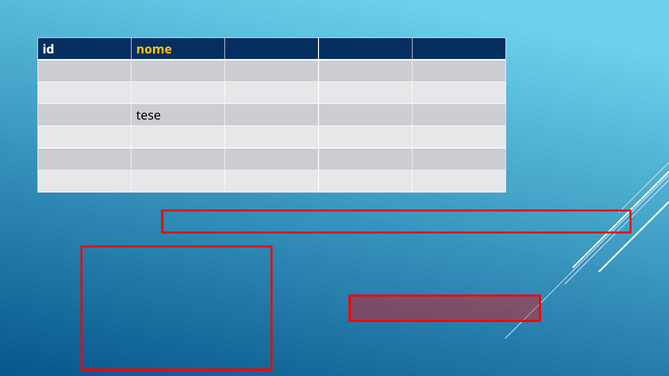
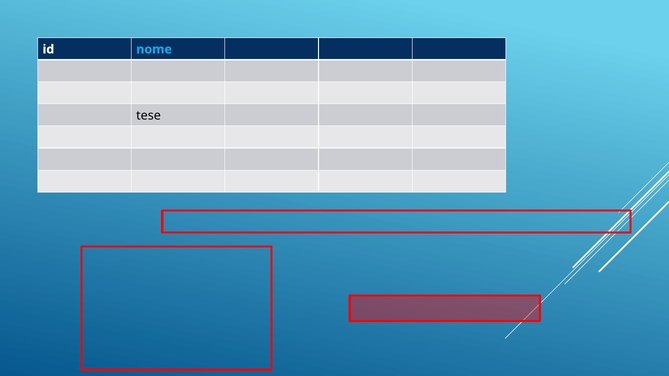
nome colour: yellow -> light blue
